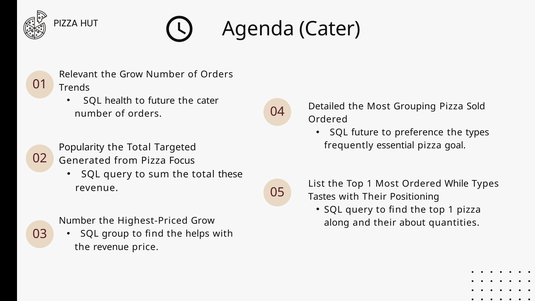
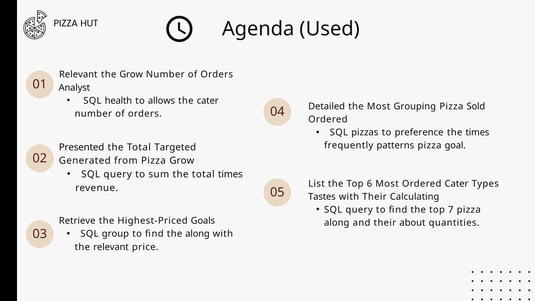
Agenda Cater: Cater -> Used
Trends: Trends -> Analyst
to future: future -> allows
SQL future: future -> pizzas
the types: types -> times
essential: essential -> patterns
Popularity: Popularity -> Presented
Pizza Focus: Focus -> Grow
total these: these -> times
List the Top 1: 1 -> 6
Ordered While: While -> Cater
Positioning: Positioning -> Calculating
find the top 1: 1 -> 7
Number at (77, 221): Number -> Retrieve
Highest-Priced Grow: Grow -> Goals
the helps: helps -> along
the revenue: revenue -> relevant
